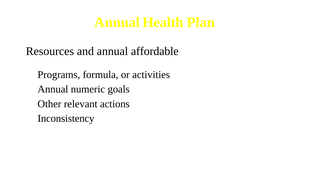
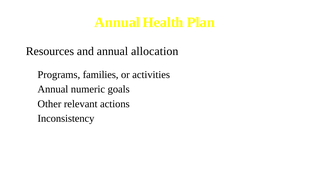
affordable: affordable -> allocation
formula: formula -> families
